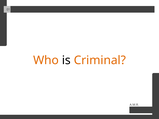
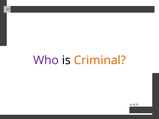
Who colour: orange -> purple
